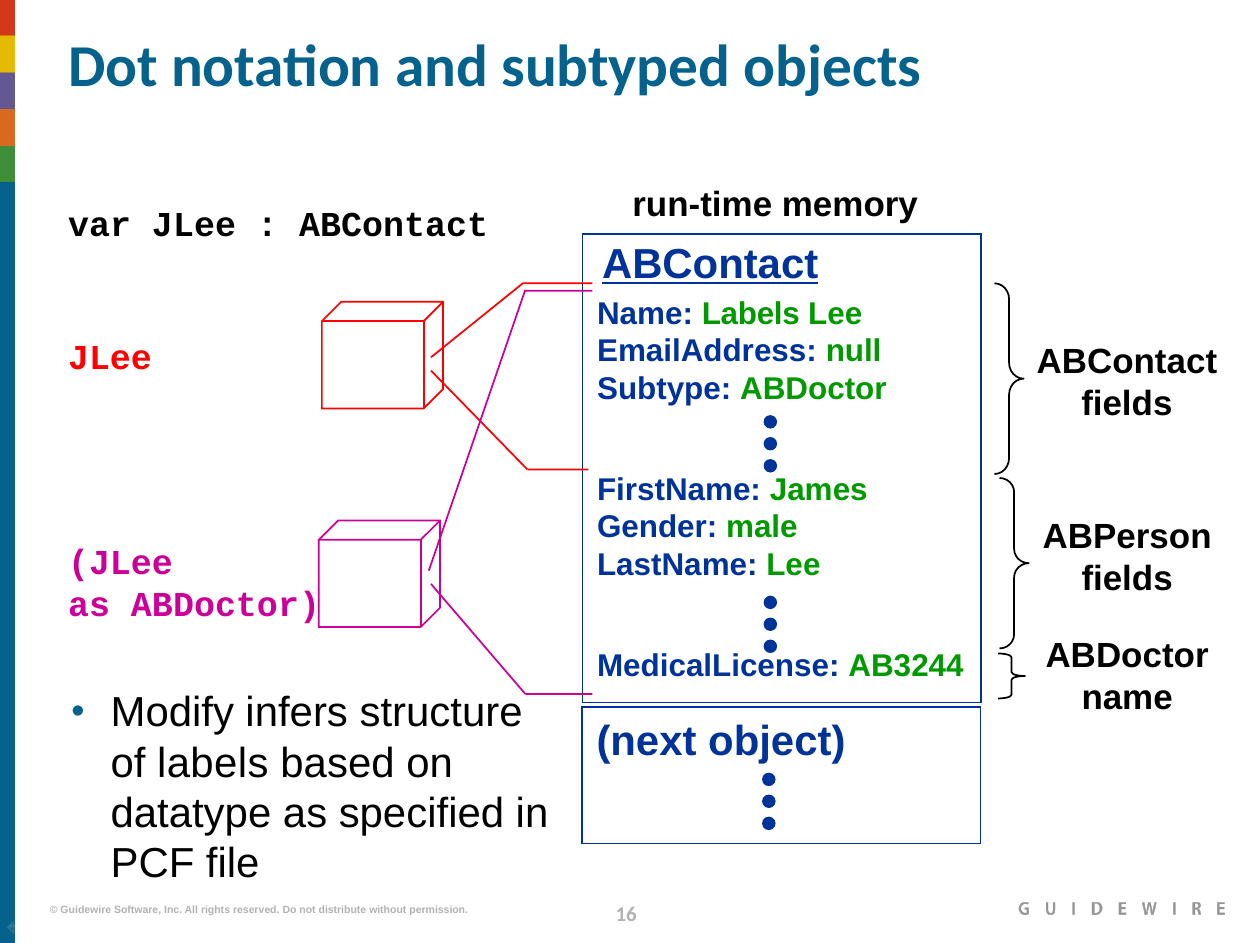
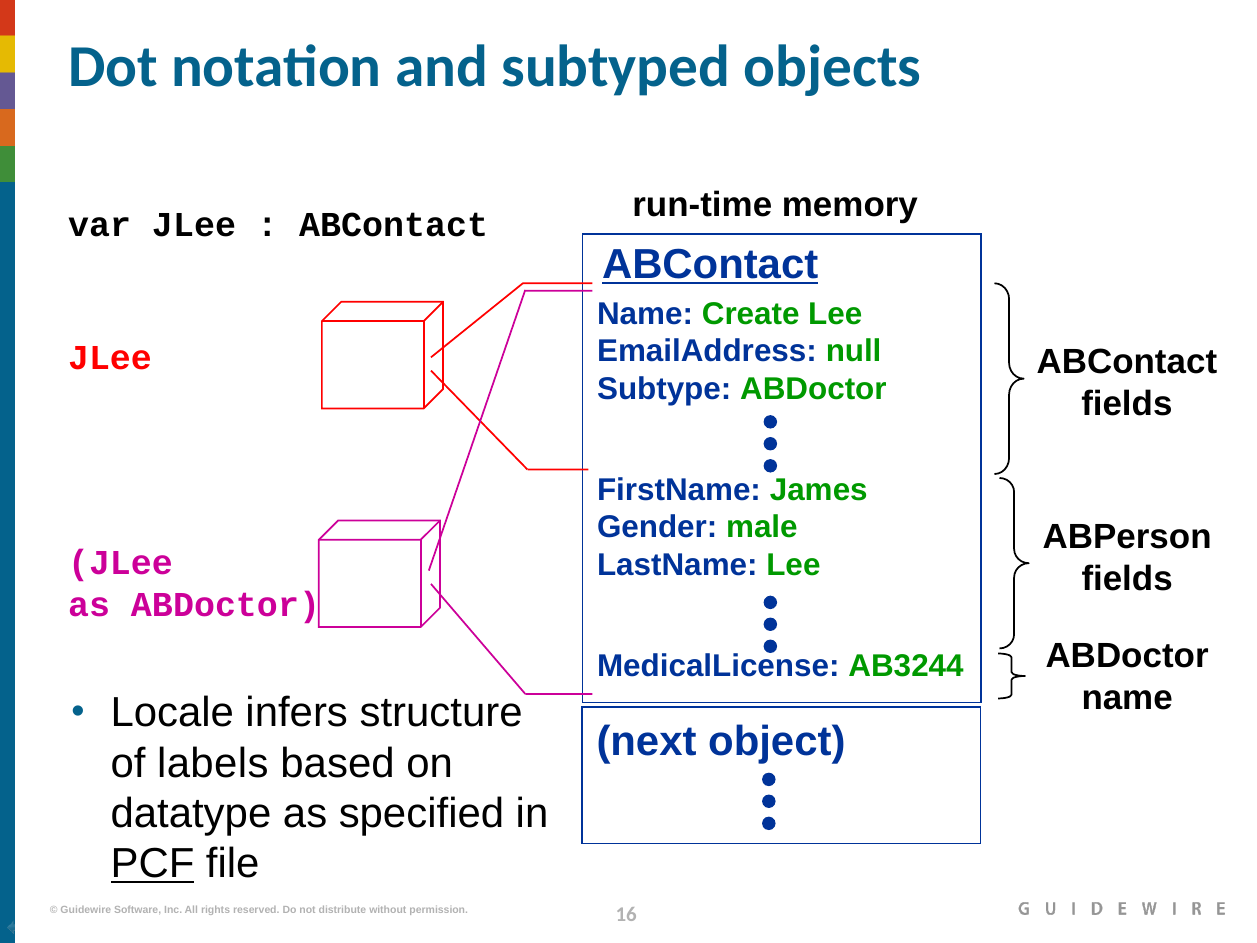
Name Labels: Labels -> Create
Modify: Modify -> Locale
PCF underline: none -> present
